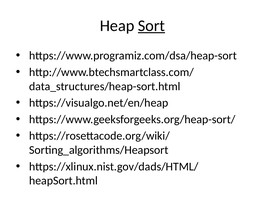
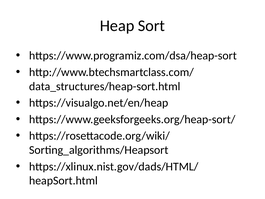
Sort underline: present -> none
